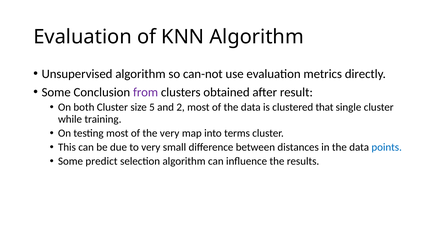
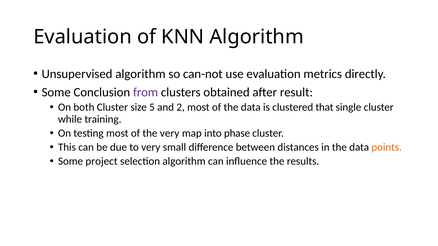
terms: terms -> phase
points colour: blue -> orange
predict: predict -> project
